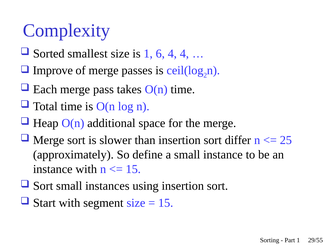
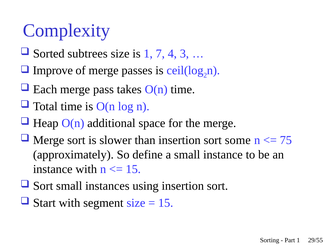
smallest: smallest -> subtrees
6: 6 -> 7
4 4: 4 -> 3
differ: differ -> some
25: 25 -> 75
